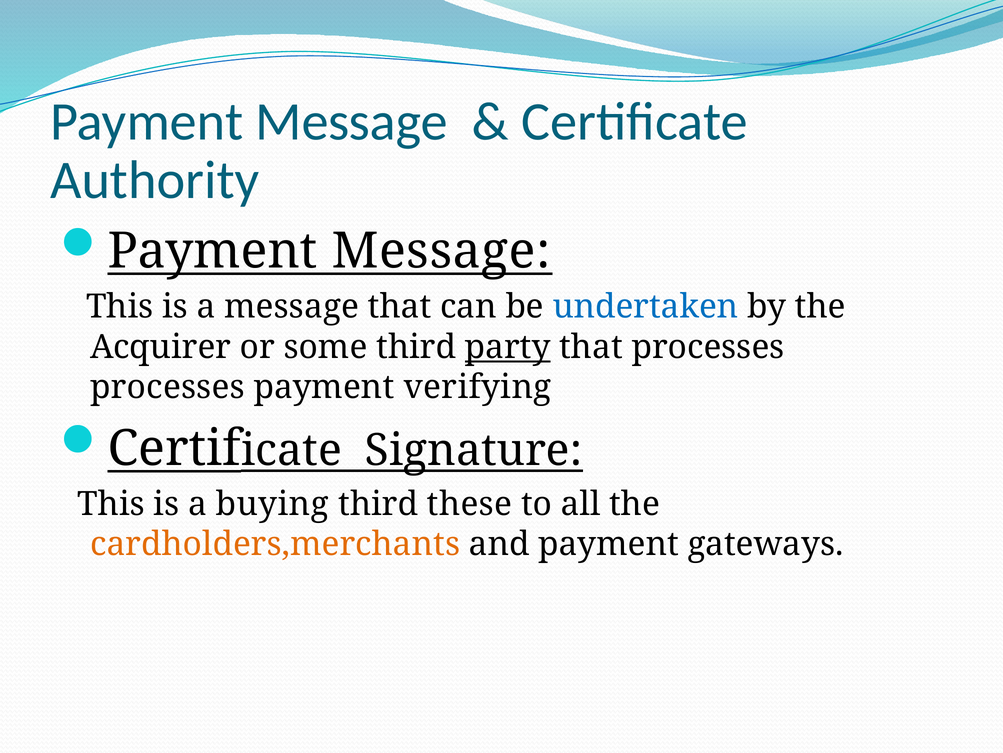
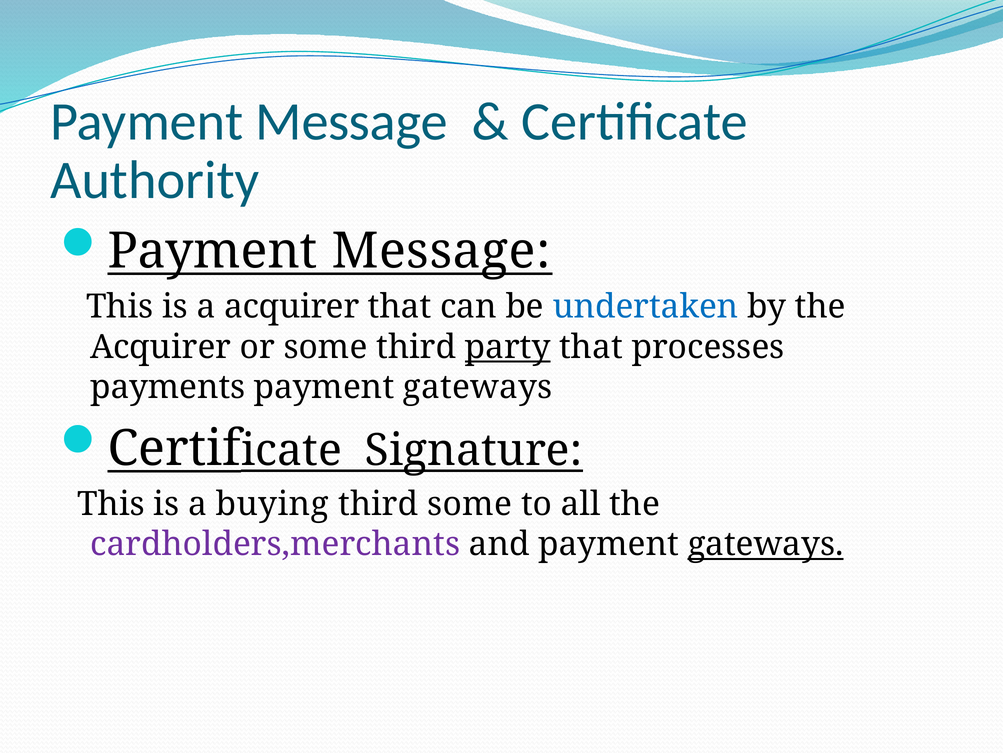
a message: message -> acquirer
processes at (168, 387): processes -> payments
verifying at (477, 387): verifying -> gateways
third these: these -> some
cardholders,merchants colour: orange -> purple
gateways at (765, 544) underline: none -> present
